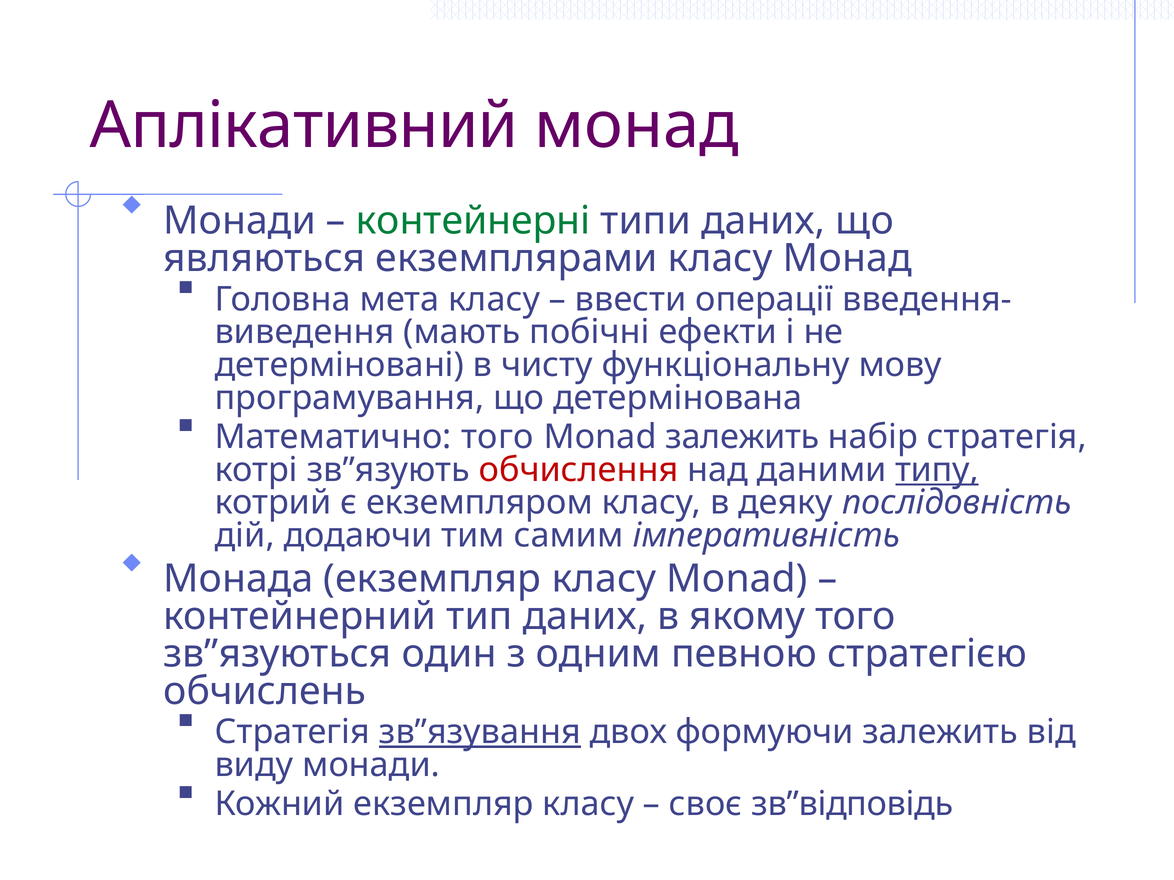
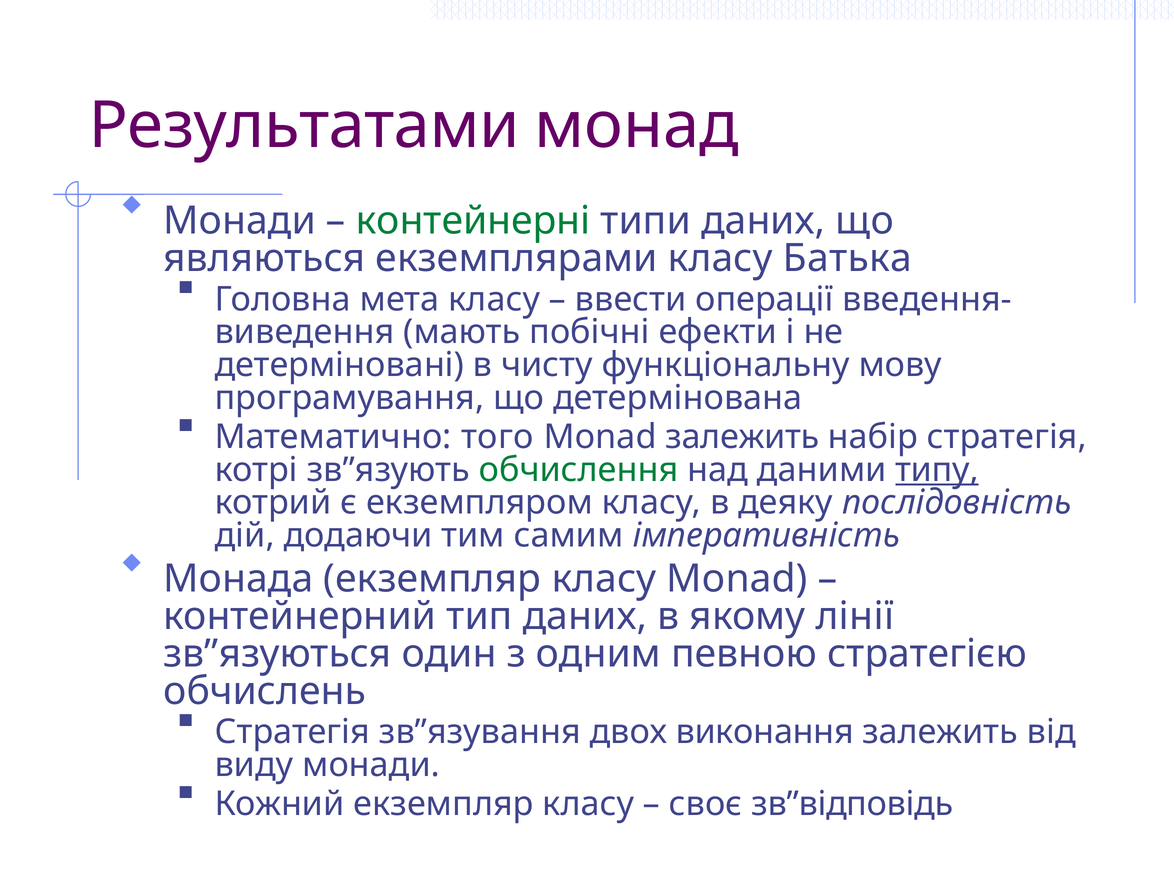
Аплікативний: Аплікативний -> Результатами
класу Монад: Монад -> Батька
обчислення colour: red -> green
якому того: того -> лінії
зв”язування underline: present -> none
формуючи: формуючи -> виконання
